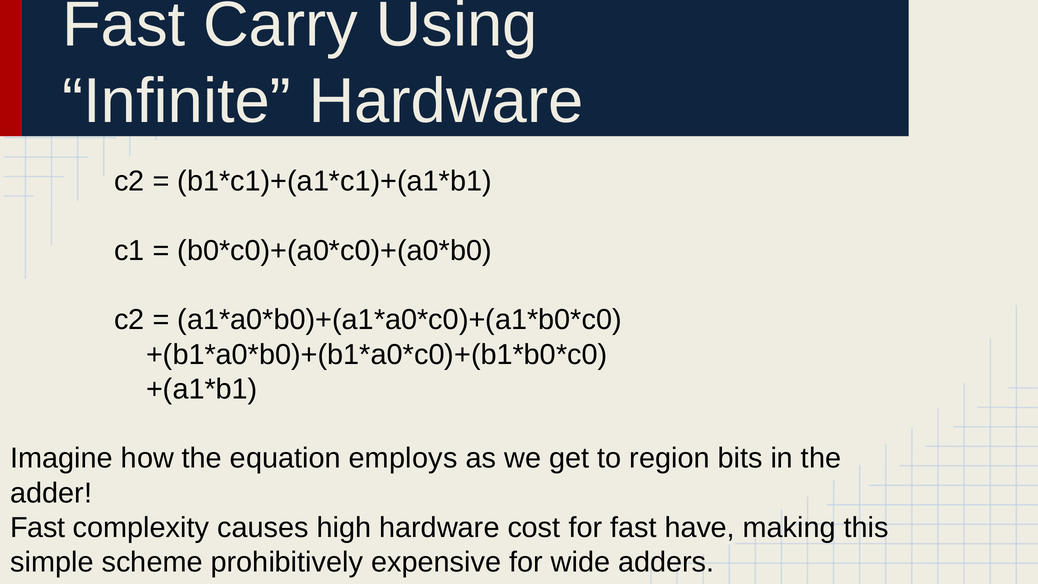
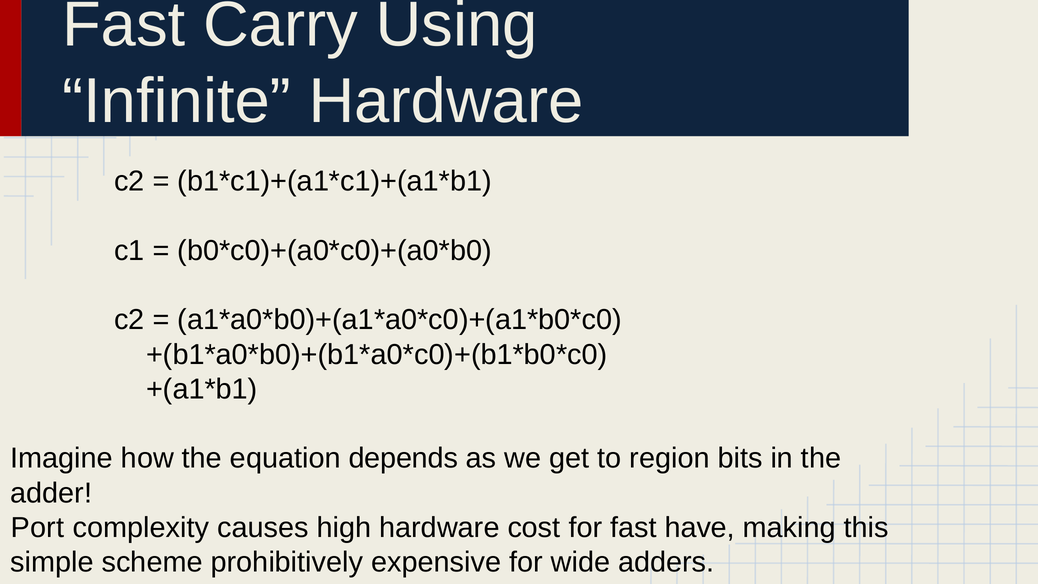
employs: employs -> depends
Fast at (38, 528): Fast -> Port
